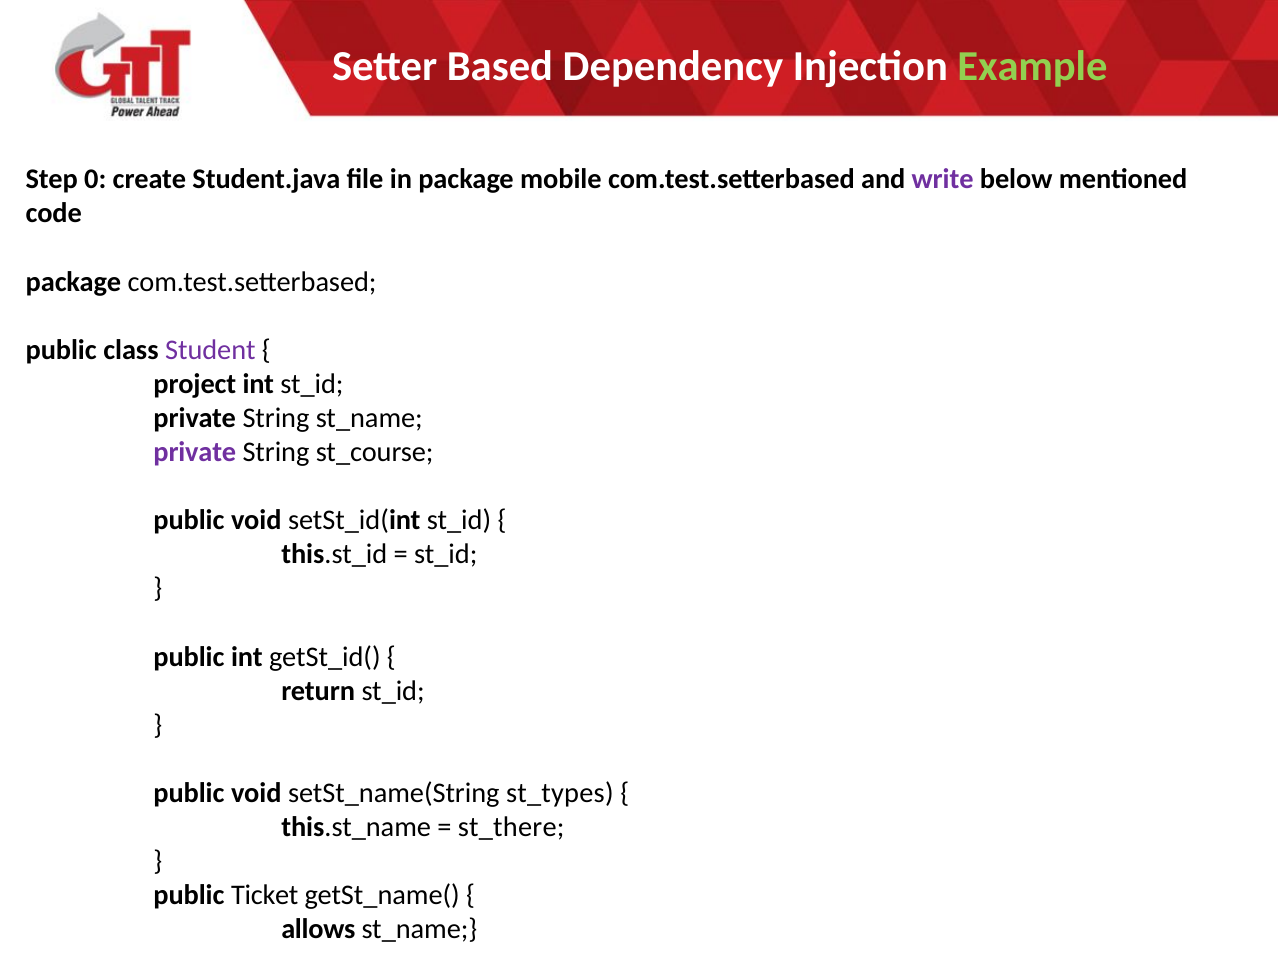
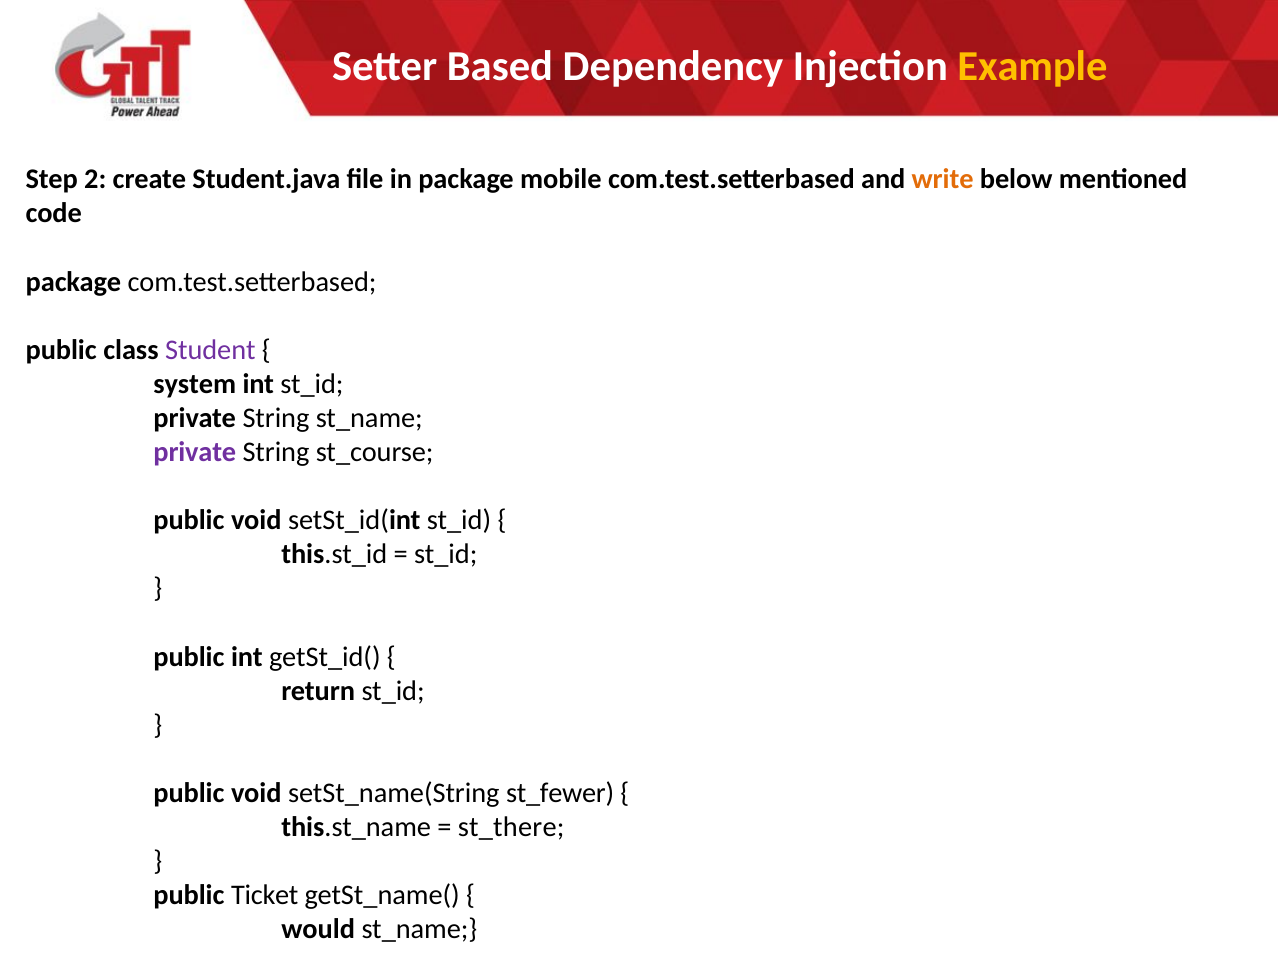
Example colour: light green -> yellow
0: 0 -> 2
write colour: purple -> orange
project: project -> system
st_types: st_types -> st_fewer
allows: allows -> would
